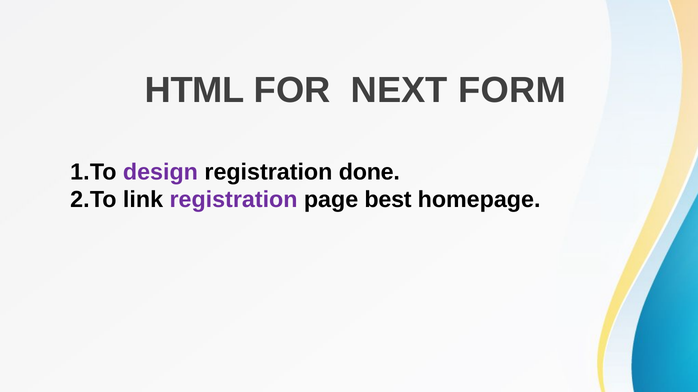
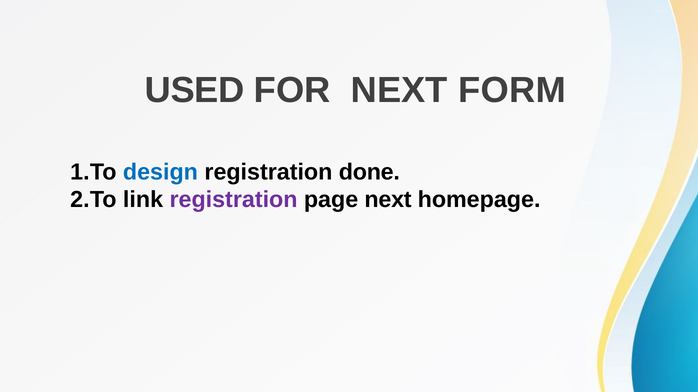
HTML: HTML -> USED
design colour: purple -> blue
page best: best -> next
